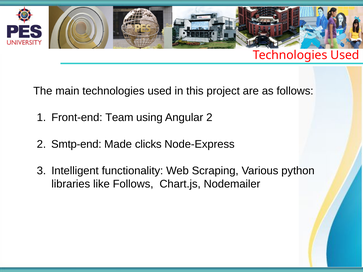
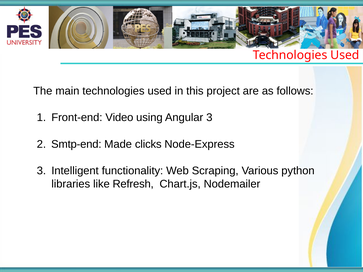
Team: Team -> Video
Angular 2: 2 -> 3
like Follows: Follows -> Refresh
